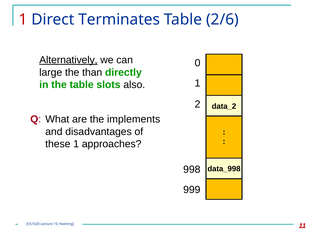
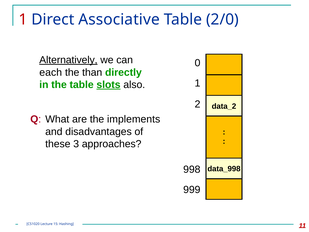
Terminates: Terminates -> Associative
2/6: 2/6 -> 2/0
large: large -> each
slots underline: none -> present
these 1: 1 -> 3
